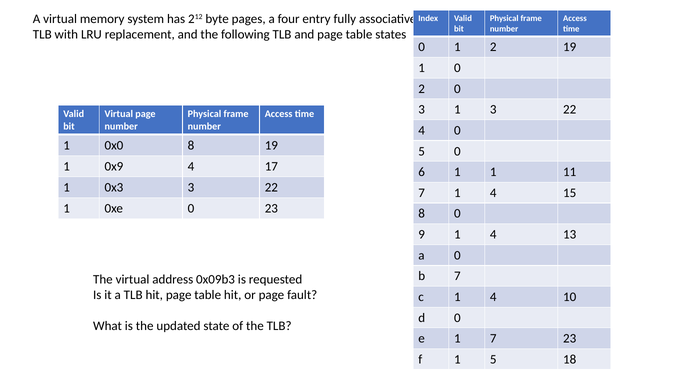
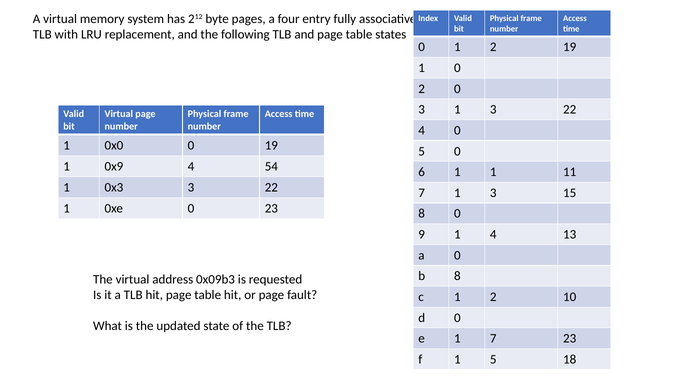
0x0 8: 8 -> 0
17: 17 -> 54
7 1 4: 4 -> 3
b 7: 7 -> 8
c 1 4: 4 -> 2
